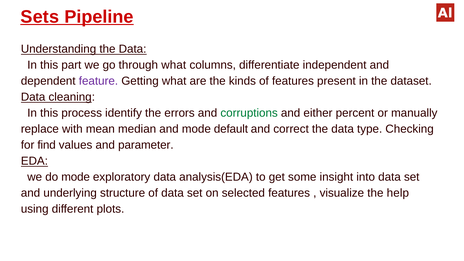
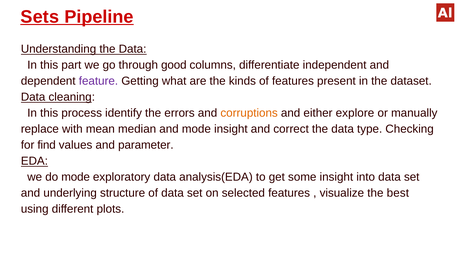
through what: what -> good
corruptions colour: green -> orange
percent: percent -> explore
mode default: default -> insight
help: help -> best
